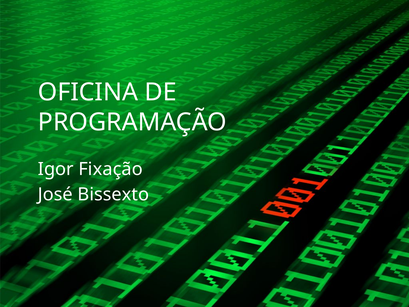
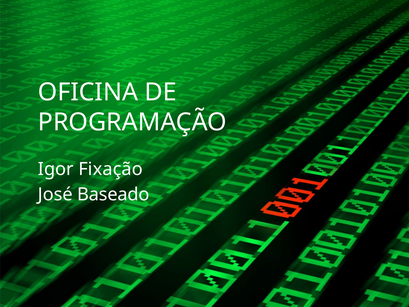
Bissexto: Bissexto -> Baseado
